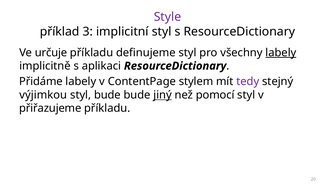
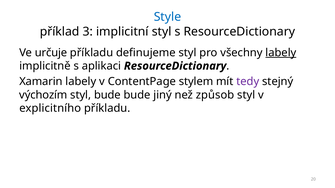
Style colour: purple -> blue
Přidáme: Přidáme -> Xamarin
výjimkou: výjimkou -> výchozím
jiný underline: present -> none
pomocí: pomocí -> způsob
přiřazujeme: přiřazujeme -> explicitního
